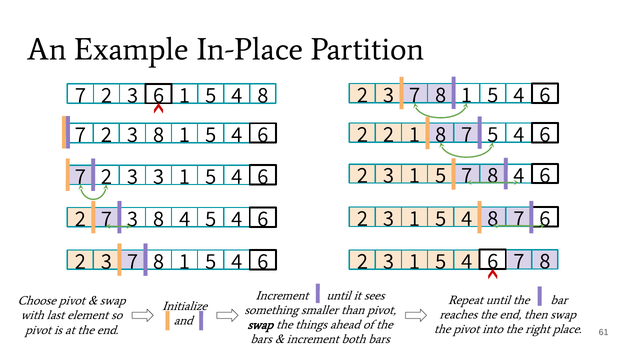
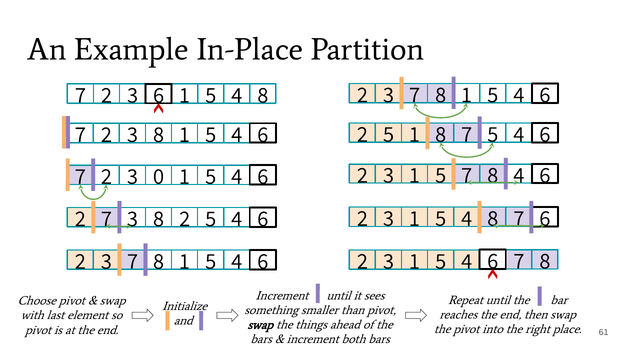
2 at (388, 134): 2 -> 5
3 3: 3 -> 0
3 8 4: 4 -> 2
